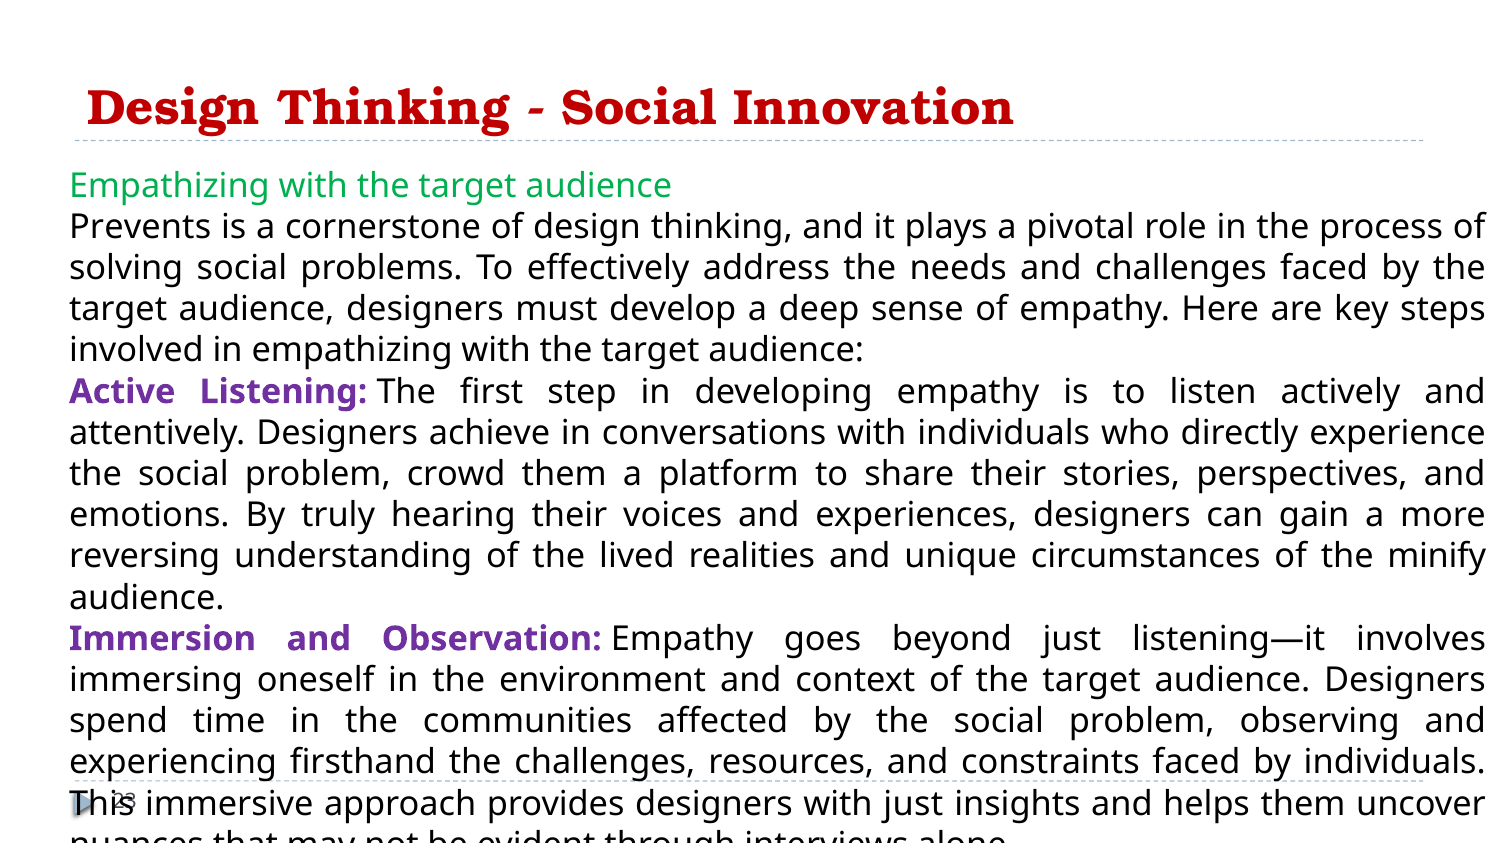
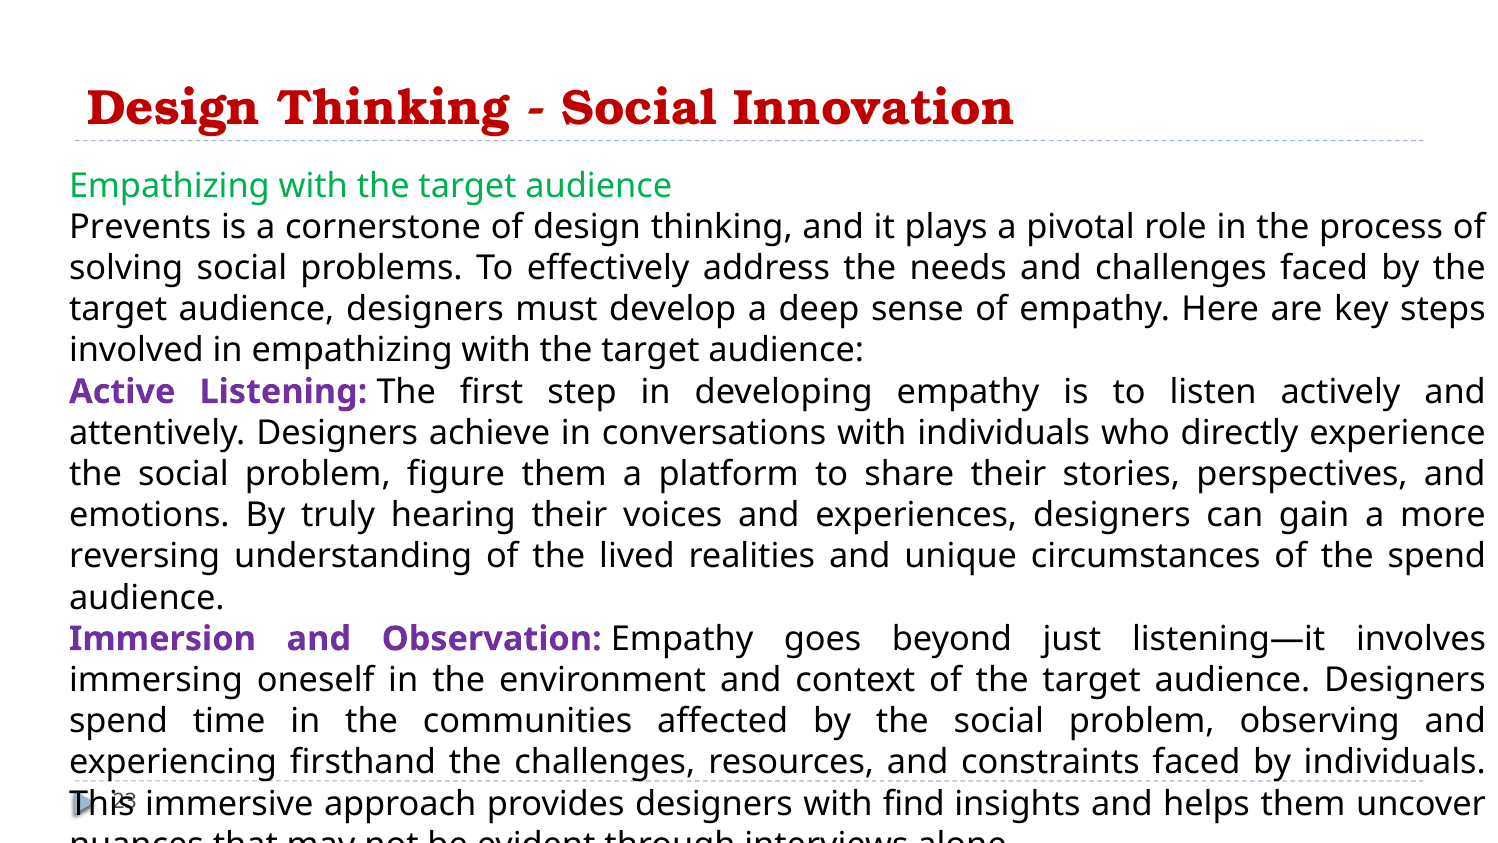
crowd: crowd -> figure
the minify: minify -> spend
with just: just -> find
